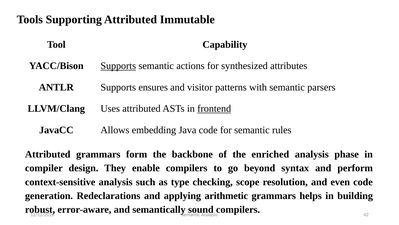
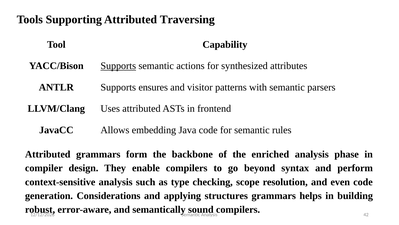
Immutable: Immutable -> Traversing
frontend underline: present -> none
Redeclarations: Redeclarations -> Considerations
arithmetic: arithmetic -> structures
